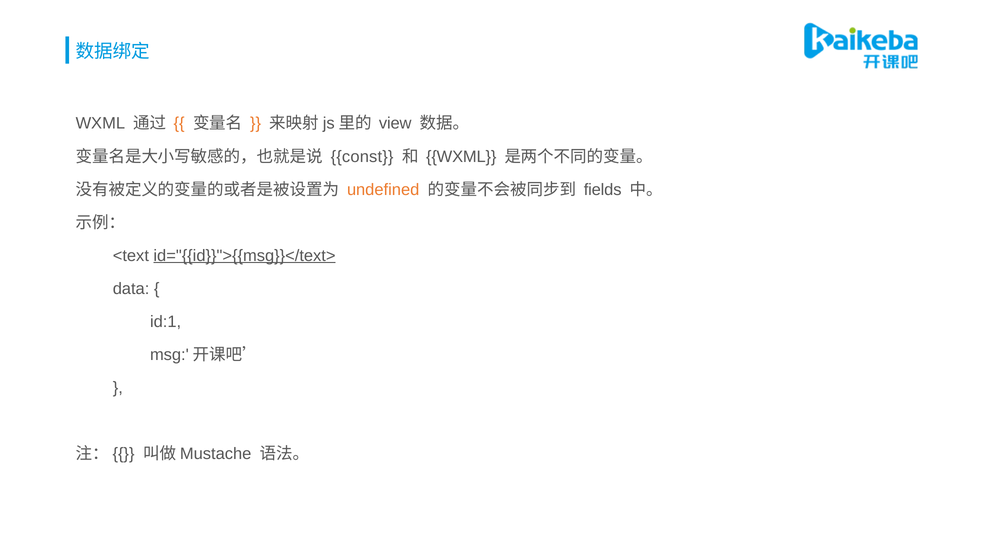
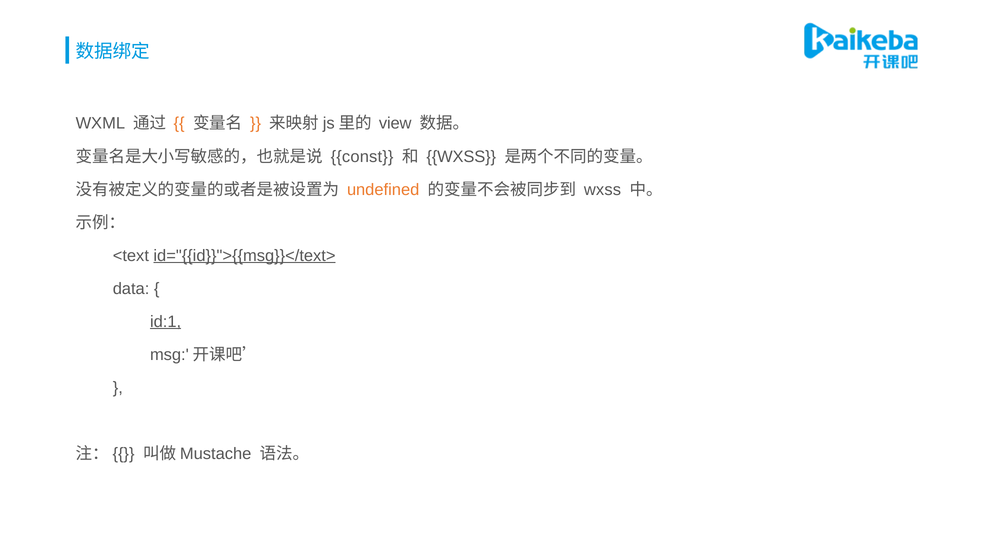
WXML at (461, 157): WXML -> WXSS
fields at (603, 190): fields -> wxss
id:1 underline: none -> present
